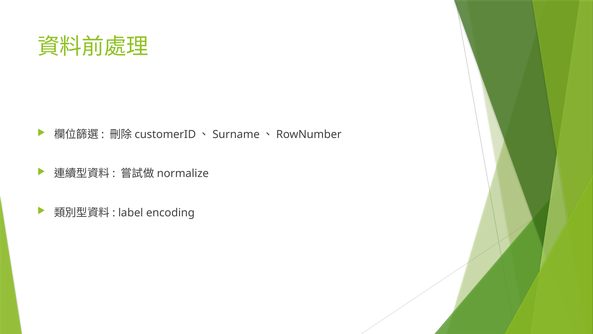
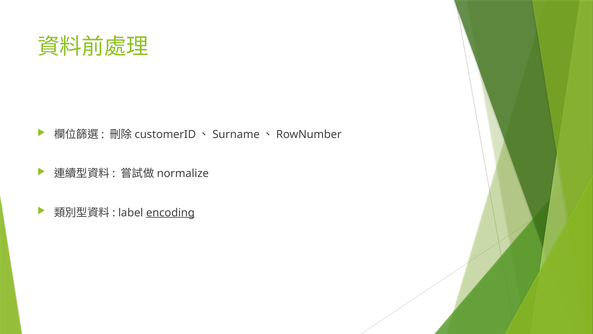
encoding underline: none -> present
